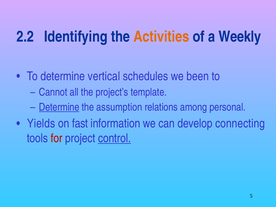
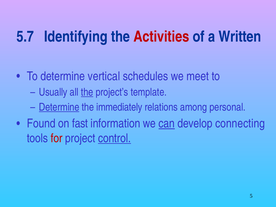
2.2: 2.2 -> 5.7
Activities colour: orange -> red
Weekly: Weekly -> Written
been: been -> meet
Cannot: Cannot -> Usually
the at (87, 92) underline: none -> present
assumption: assumption -> immediately
Yields: Yields -> Found
can underline: none -> present
